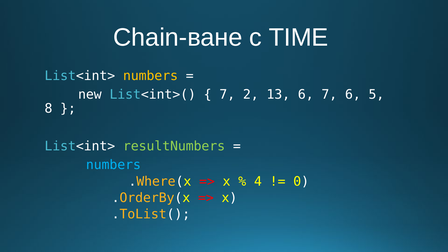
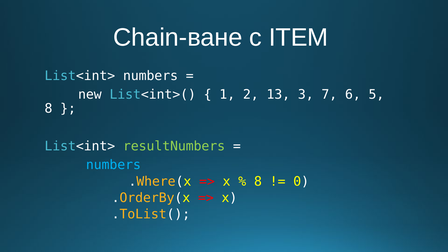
TIME: TIME -> ITEM
numbers at (150, 76) colour: yellow -> white
7 at (227, 95): 7 -> 1
13 6: 6 -> 3
4 at (258, 181): 4 -> 8
